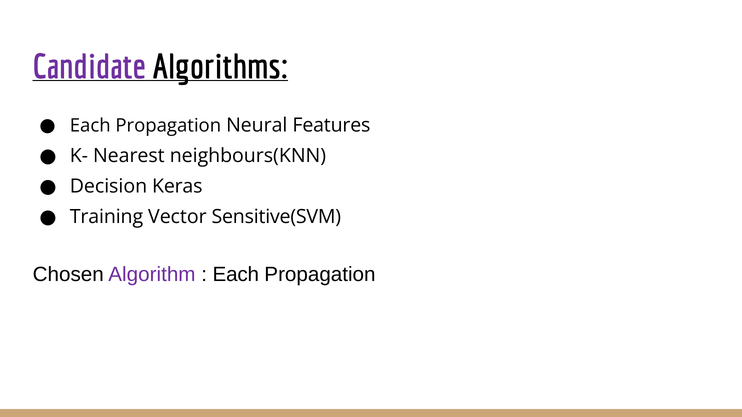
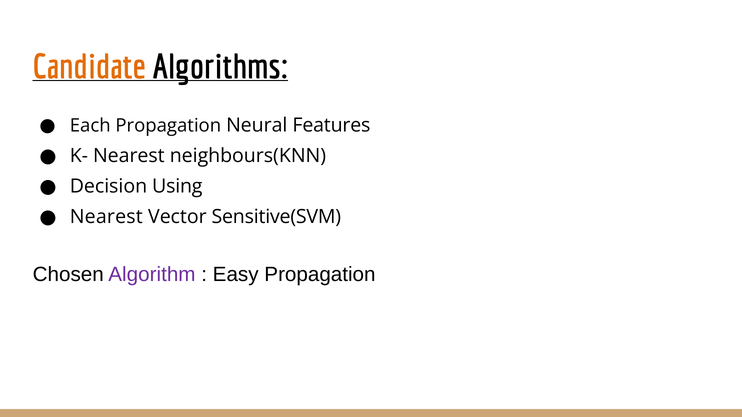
Candidate colour: purple -> orange
Keras: Keras -> Using
Training at (106, 217): Training -> Nearest
Each at (236, 275): Each -> Easy
